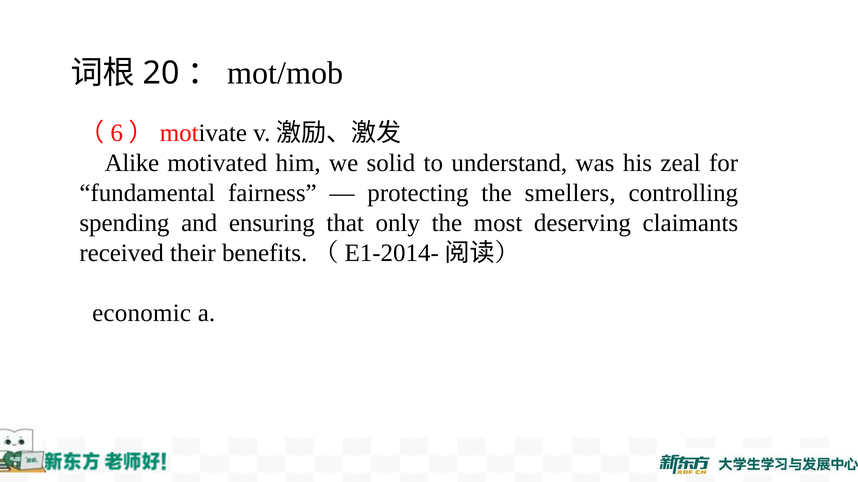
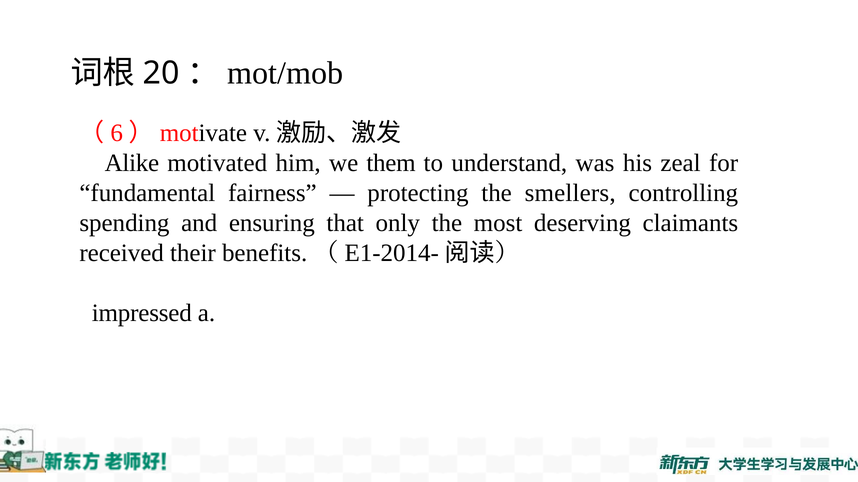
solid: solid -> them
economic: economic -> impressed
